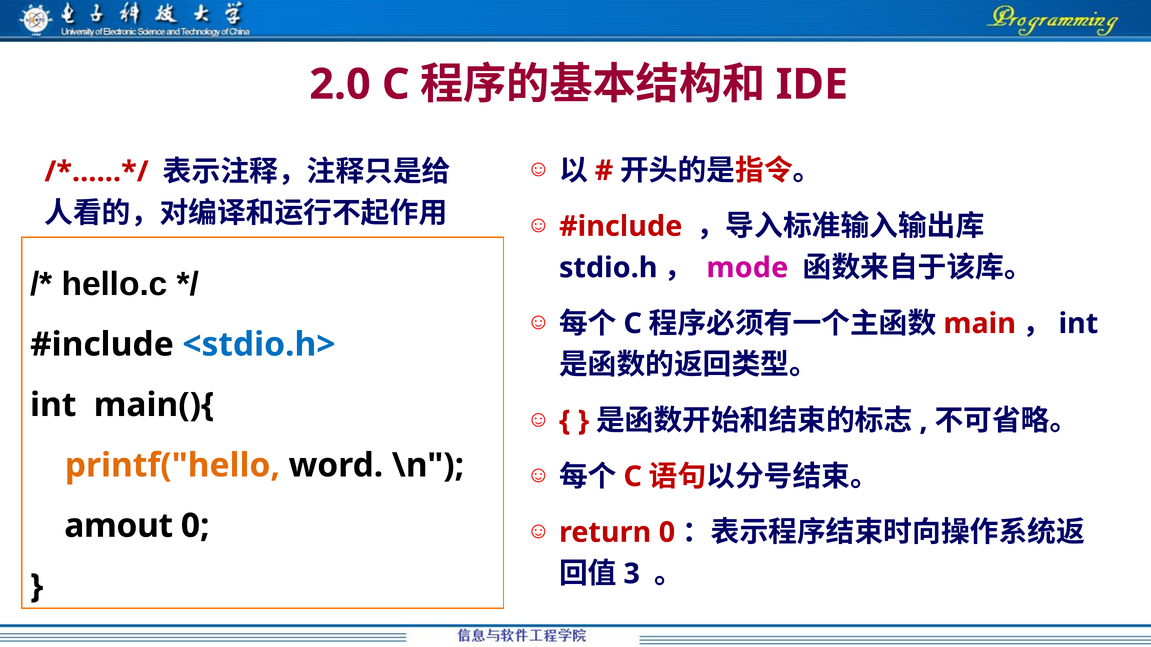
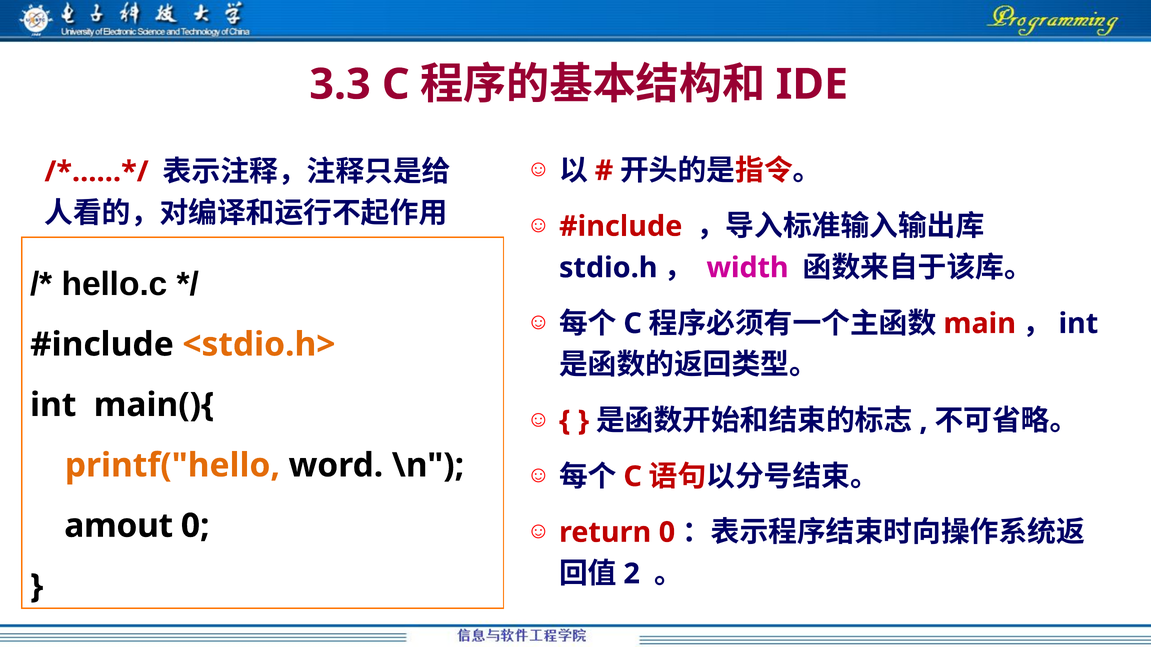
2.0: 2.0 -> 3.3
mode: mode -> width
<stdio.h> colour: blue -> orange
3: 3 -> 2
